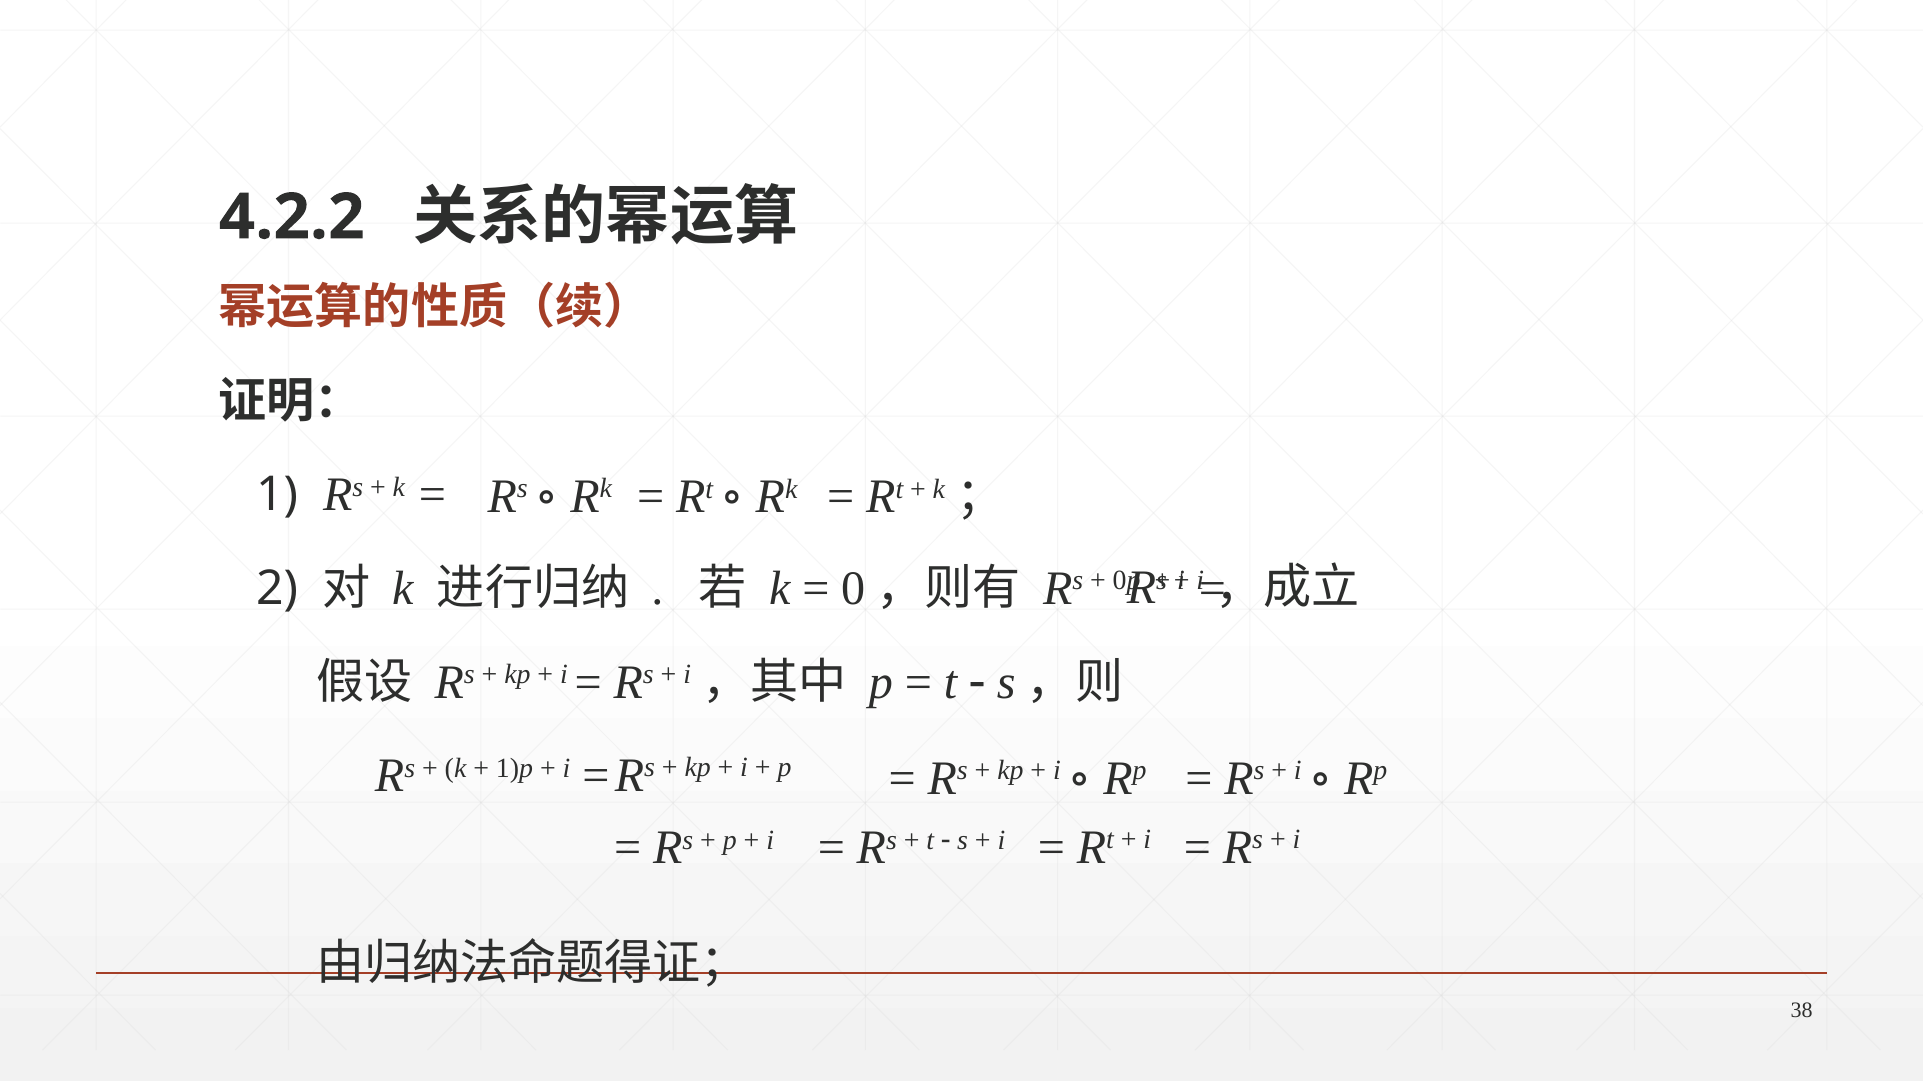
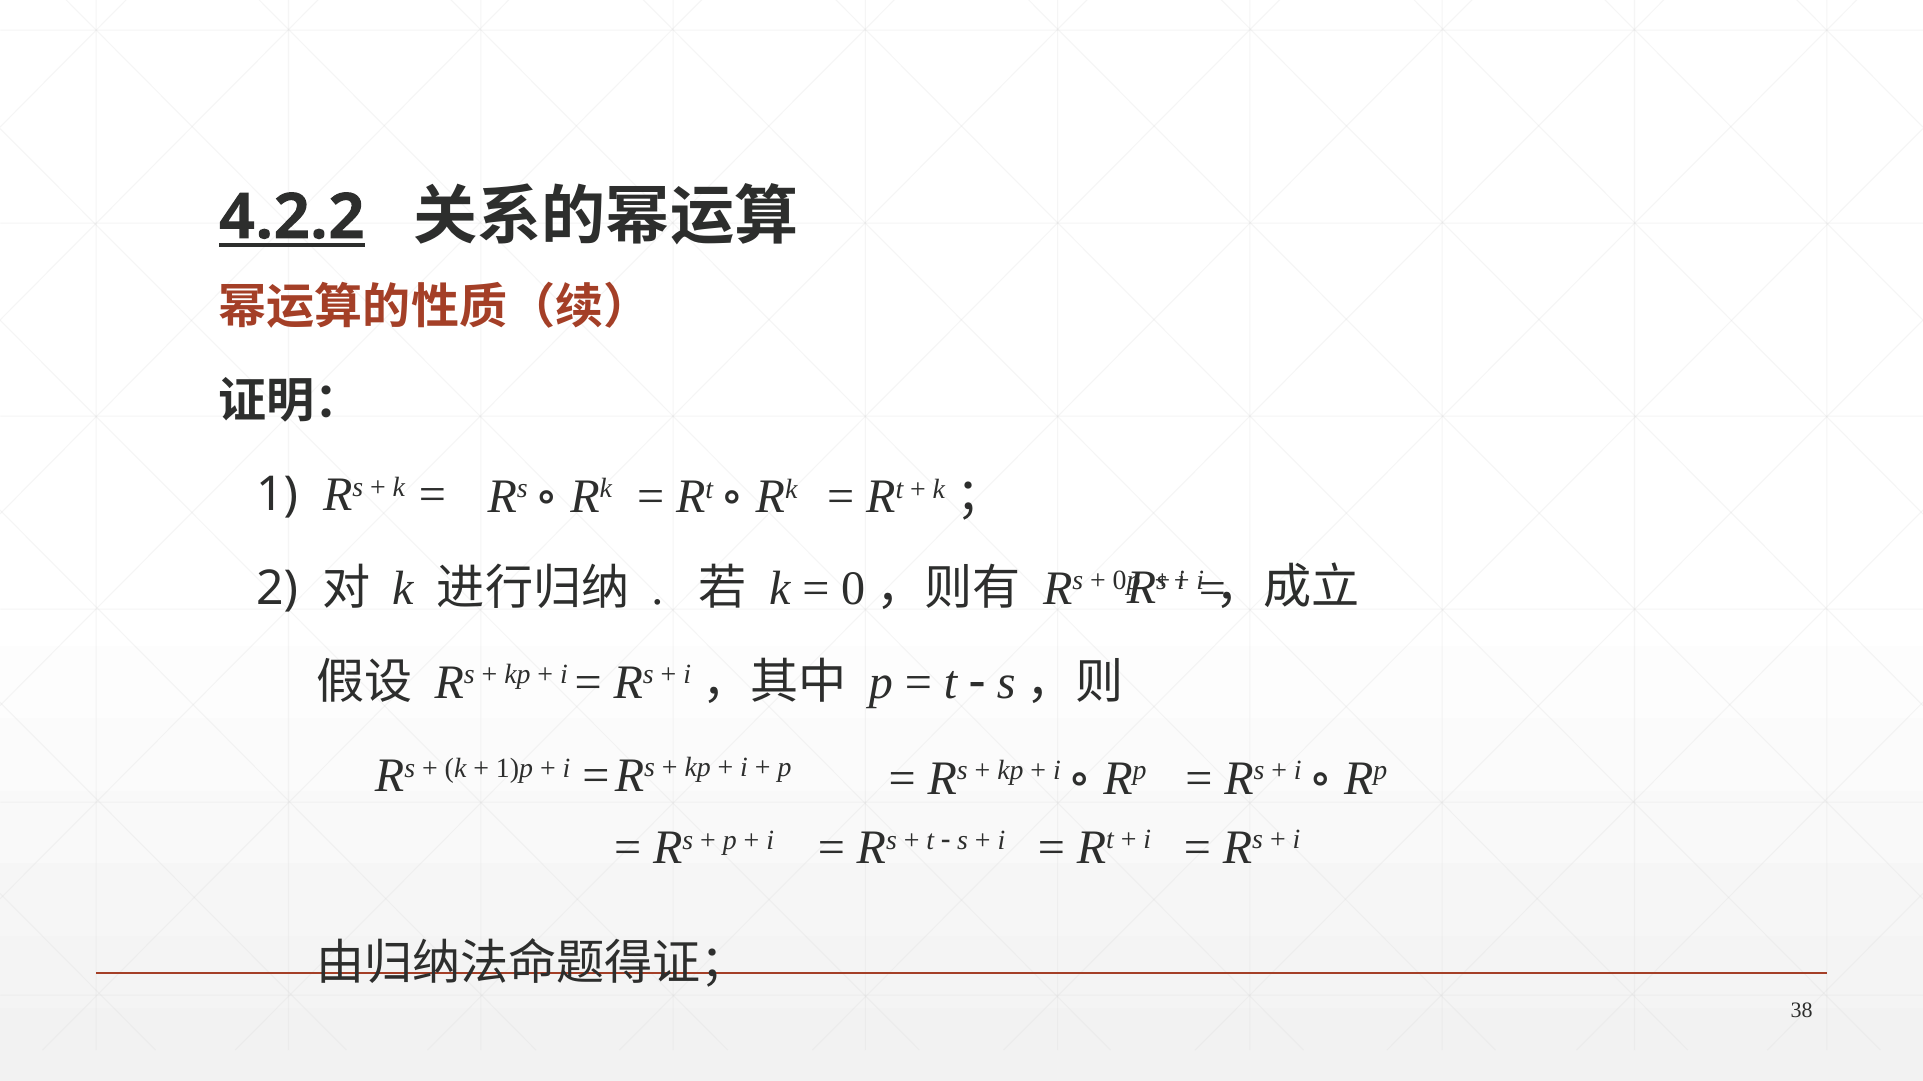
4.2.2 underline: none -> present
